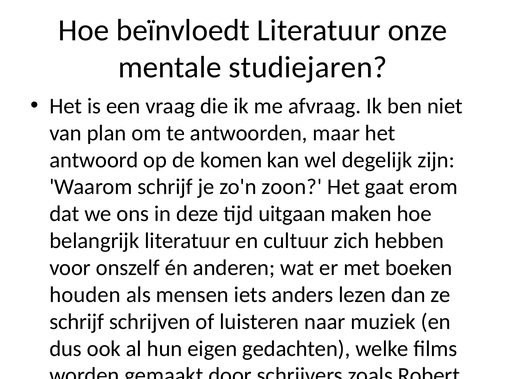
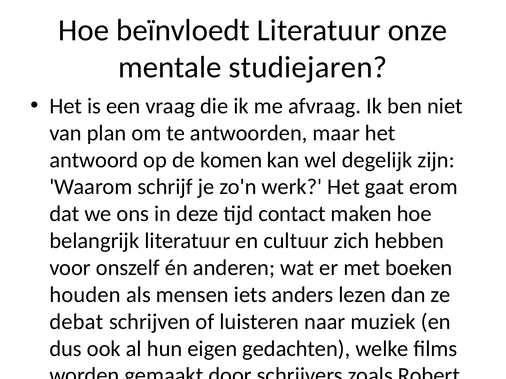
zo'n zoon: zoon -> werk
uitgaan: uitgaan -> contact
schrijf at (77, 322): schrijf -> debat
